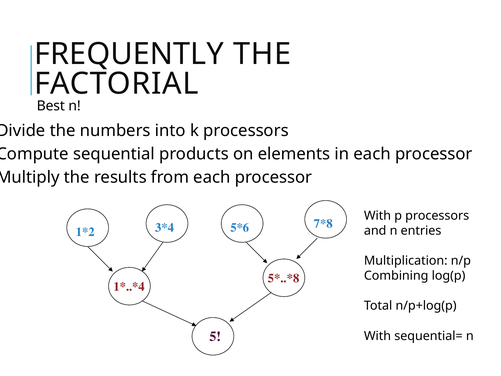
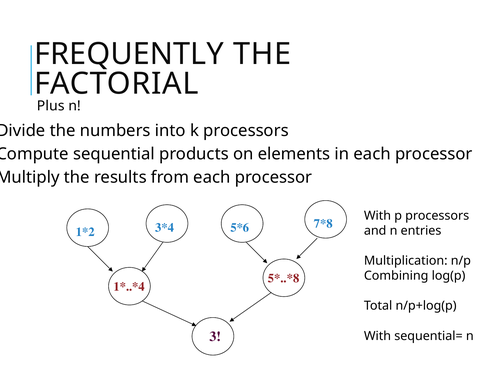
Best: Best -> Plus
5: 5 -> 3
